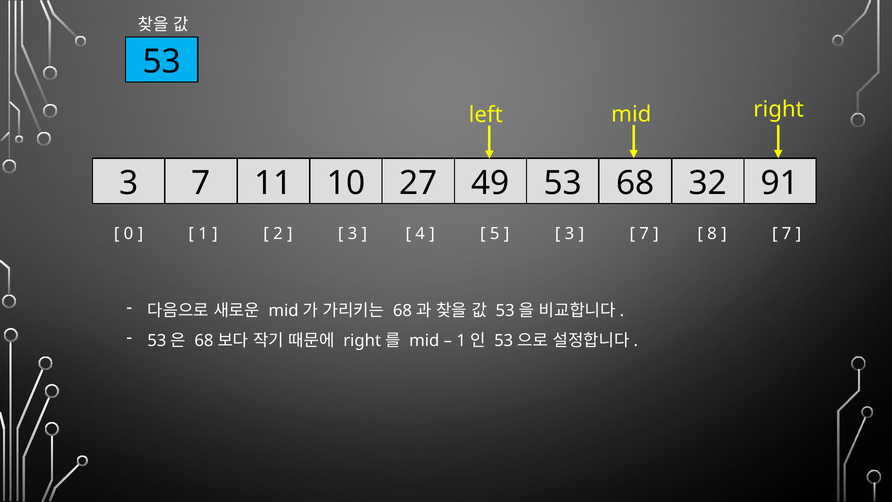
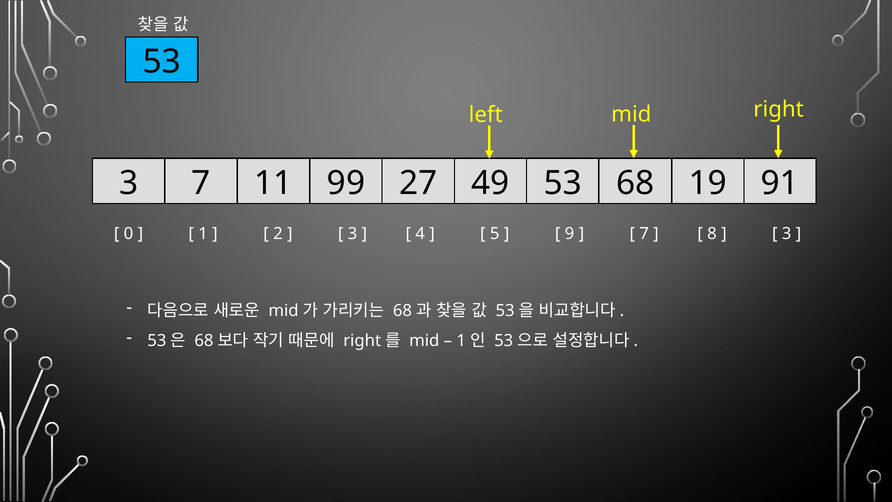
10: 10 -> 99
32: 32 -> 19
3 at (570, 233): 3 -> 9
7 at (787, 233): 7 -> 3
